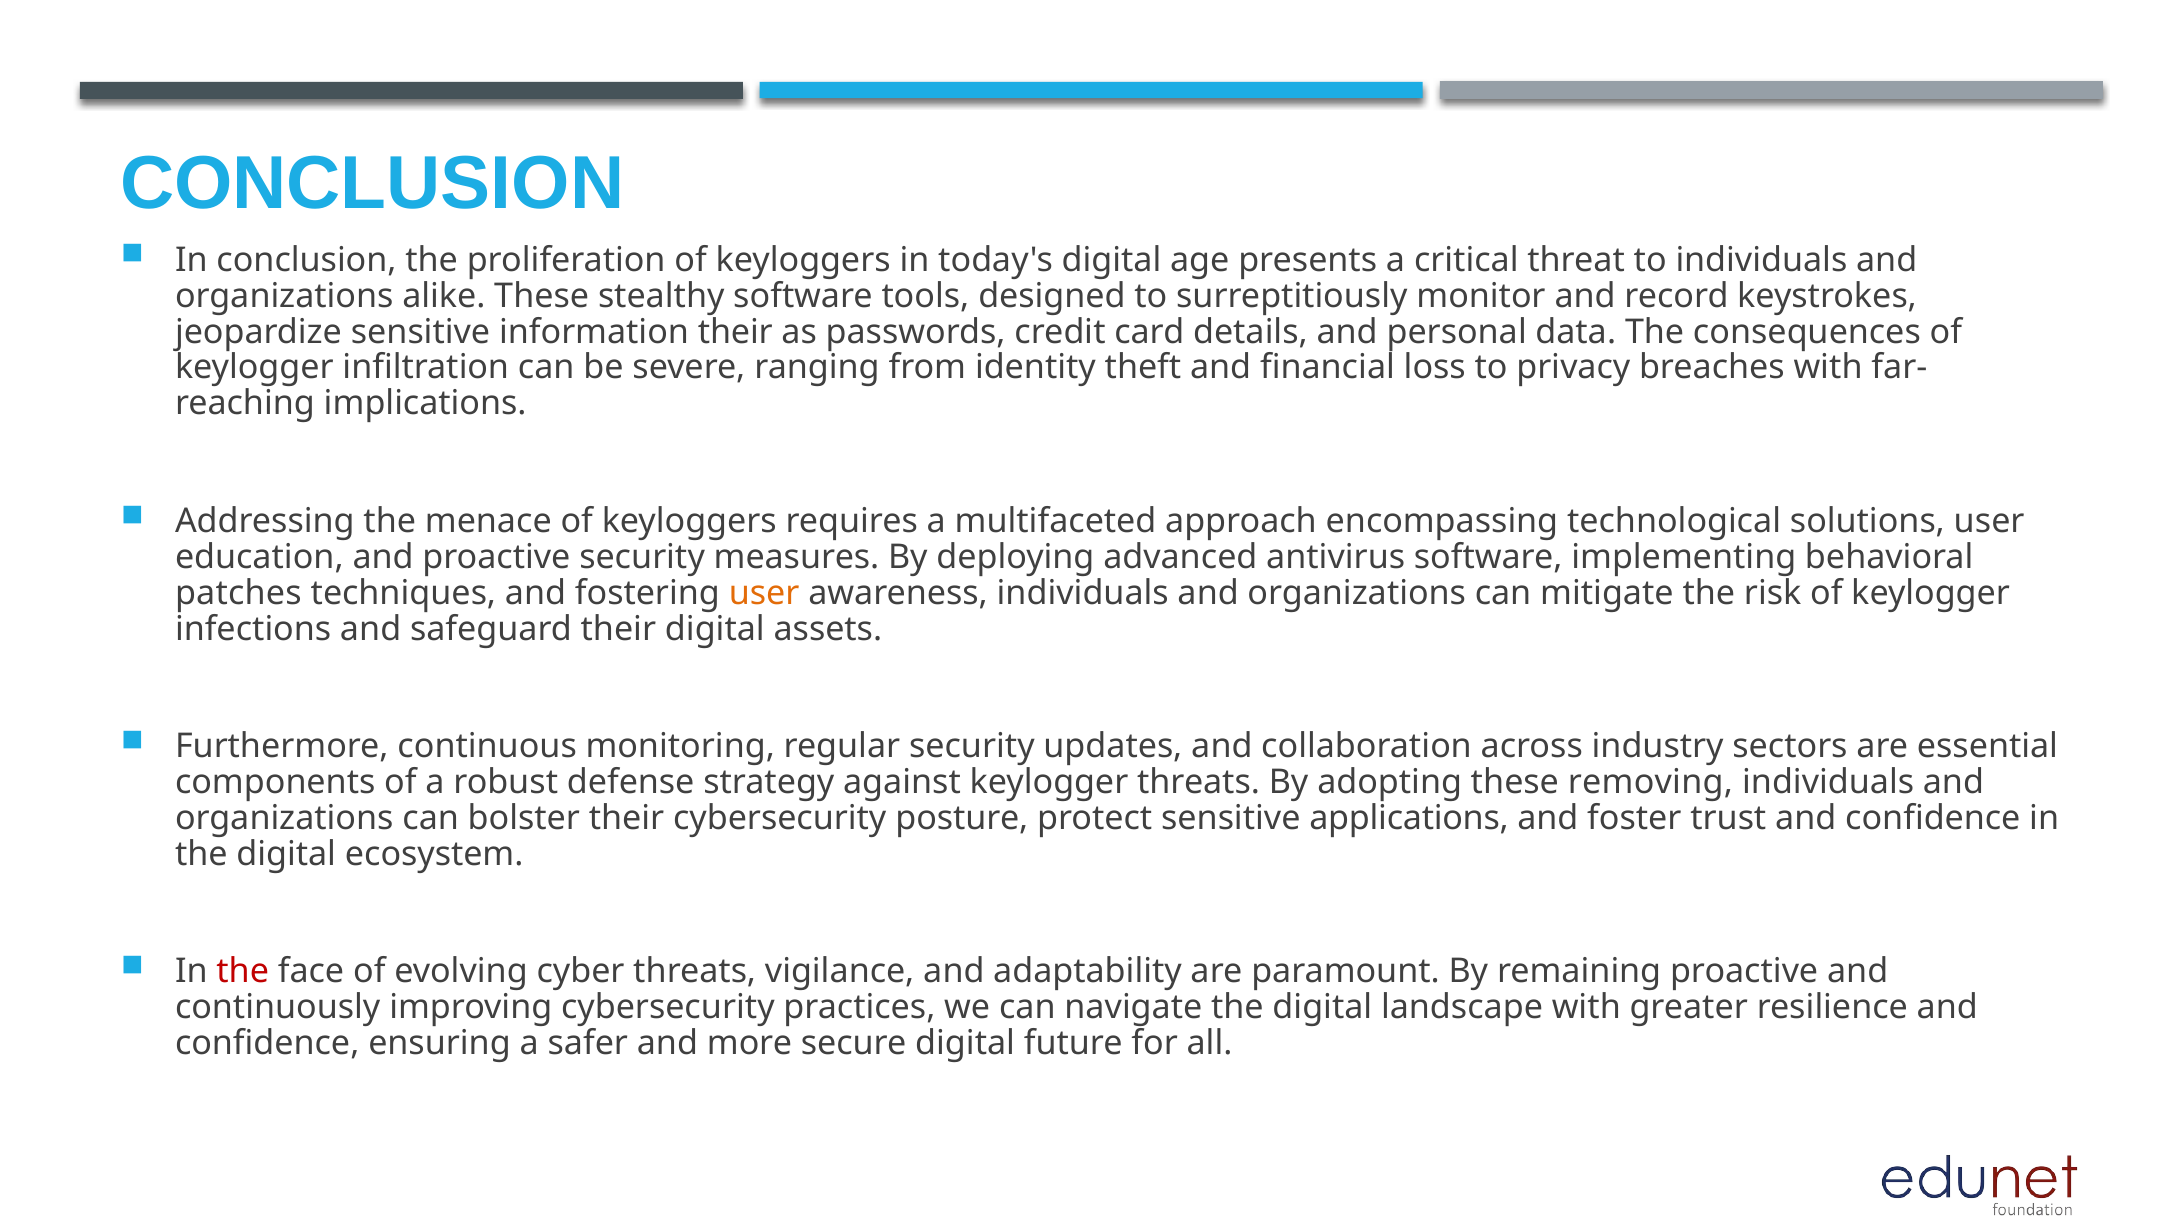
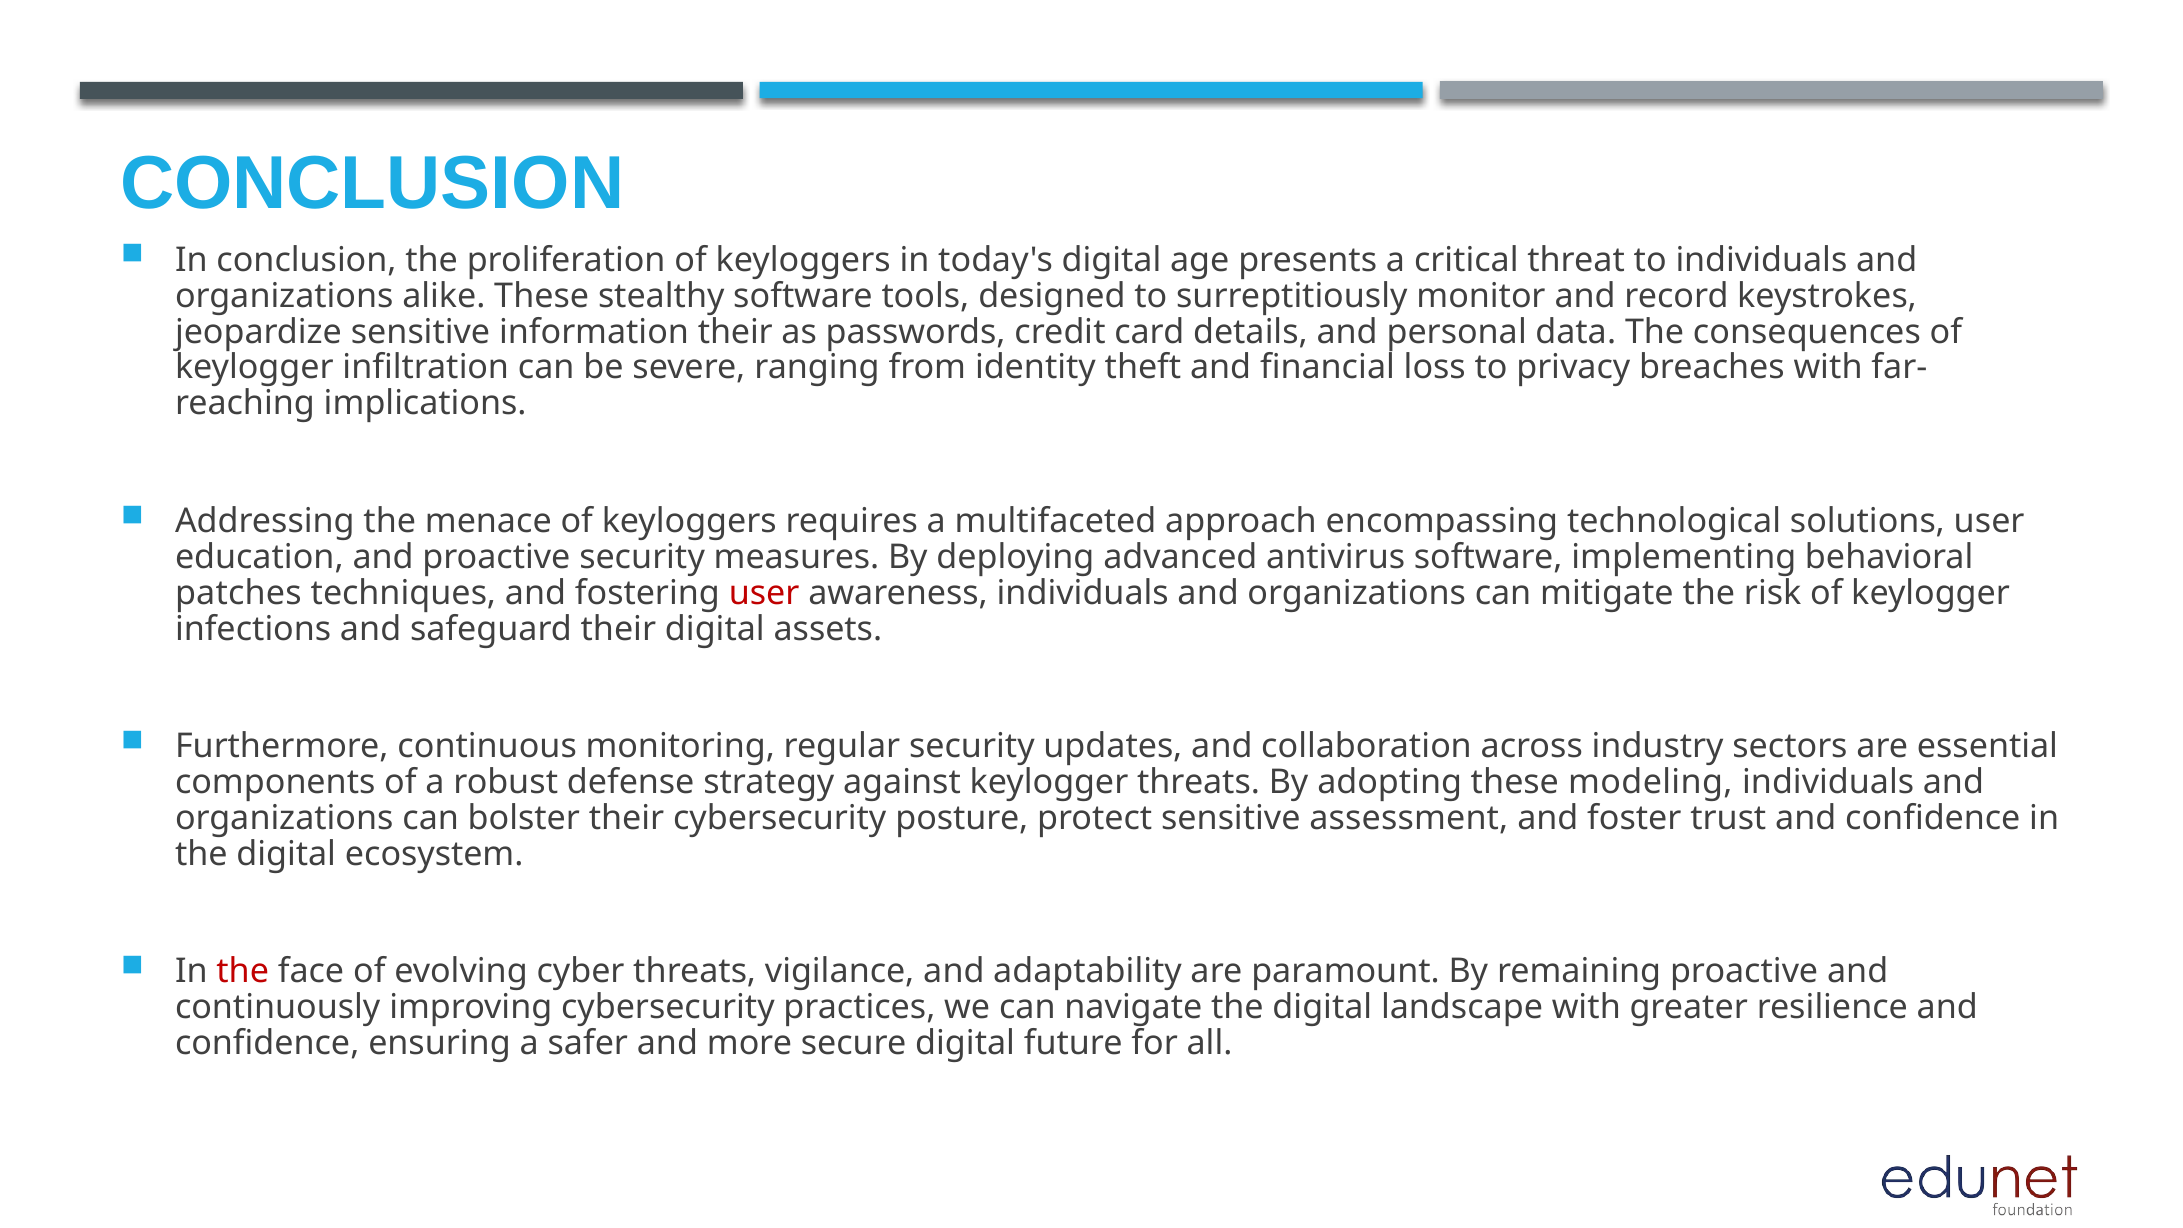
user at (764, 593) colour: orange -> red
removing: removing -> modeling
applications: applications -> assessment
